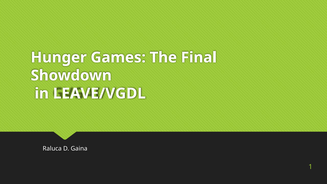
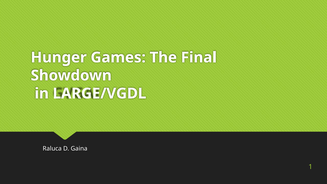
LEAVE/VGDL: LEAVE/VGDL -> LARGE/VGDL
